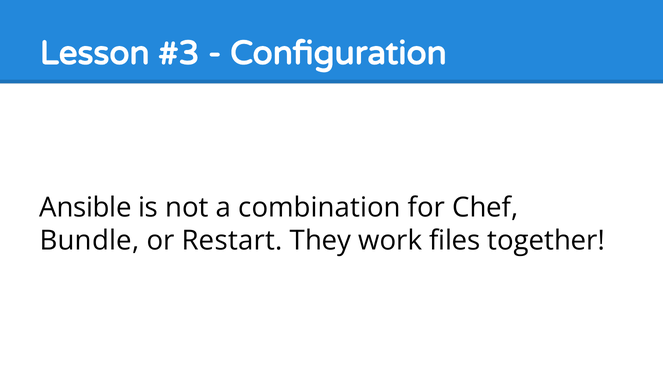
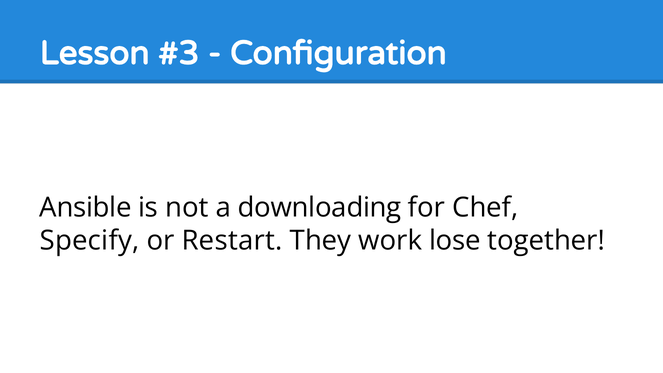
combination: combination -> downloading
Bundle: Bundle -> Specify
files: files -> lose
